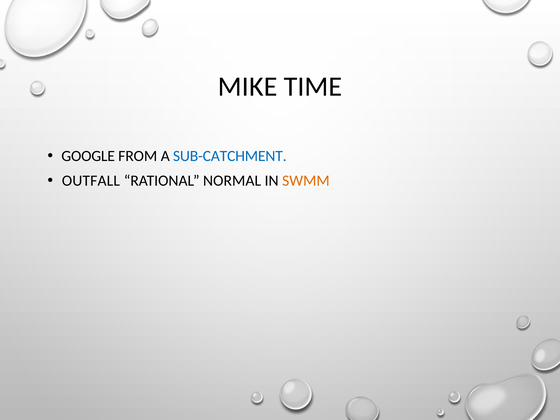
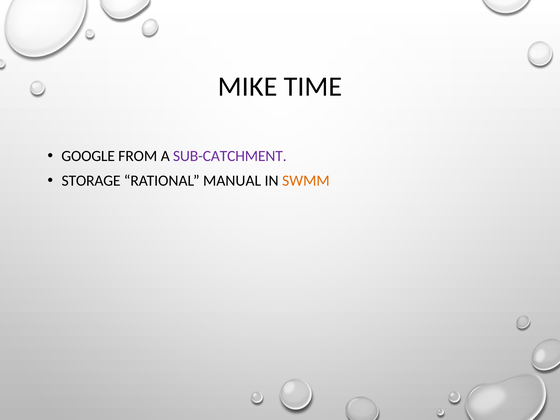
SUB-CATCHMENT colour: blue -> purple
OUTFALL: OUTFALL -> STORAGE
NORMAL: NORMAL -> MANUAL
